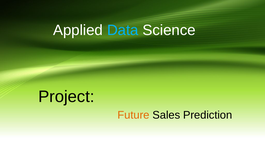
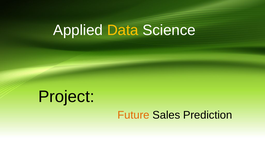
Data colour: light blue -> yellow
